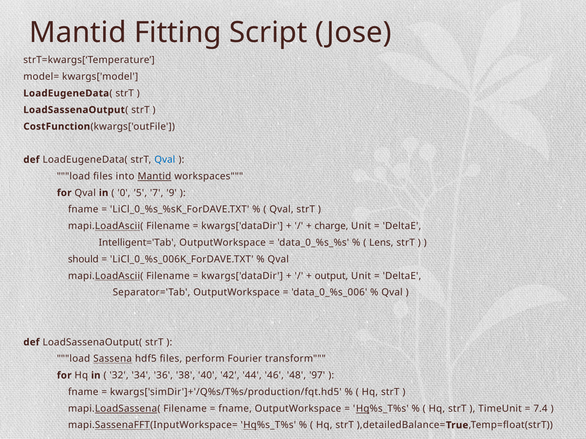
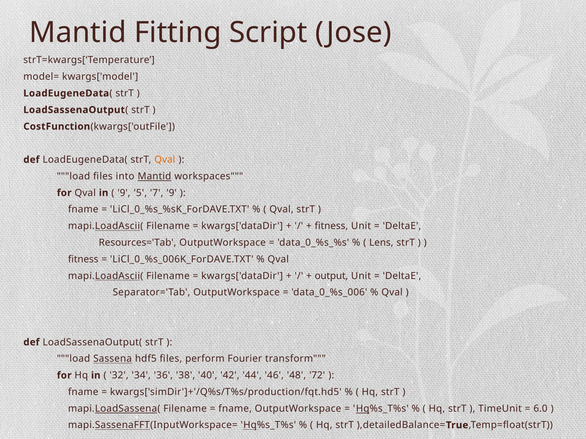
Qval at (165, 160) colour: blue -> orange
0 at (124, 193): 0 -> 9
charge at (331, 226): charge -> fitness
Intelligent='Tab: Intelligent='Tab -> Resources='Tab
should at (83, 259): should -> fitness
97: 97 -> 72
7.4: 7.4 -> 6.0
